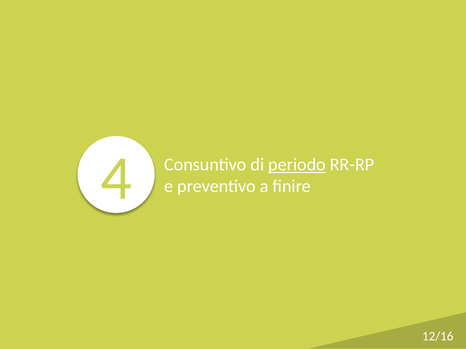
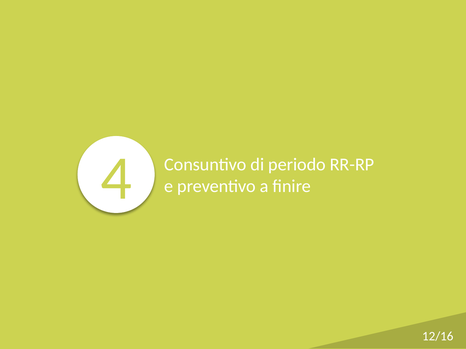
periodo underline: present -> none
